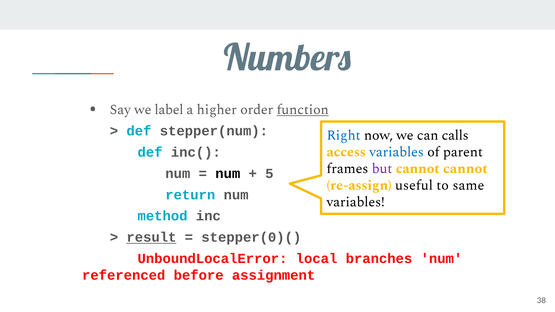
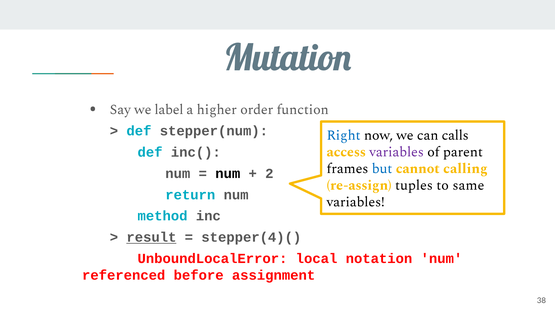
Numbers: Numbers -> Mutation
function underline: present -> none
variables at (397, 152) colour: blue -> purple
but colour: purple -> blue
cannot cannot: cannot -> calling
5: 5 -> 2
useful: useful -> tuples
stepper(0)(: stepper(0)( -> stepper(4)(
branches: branches -> notation
